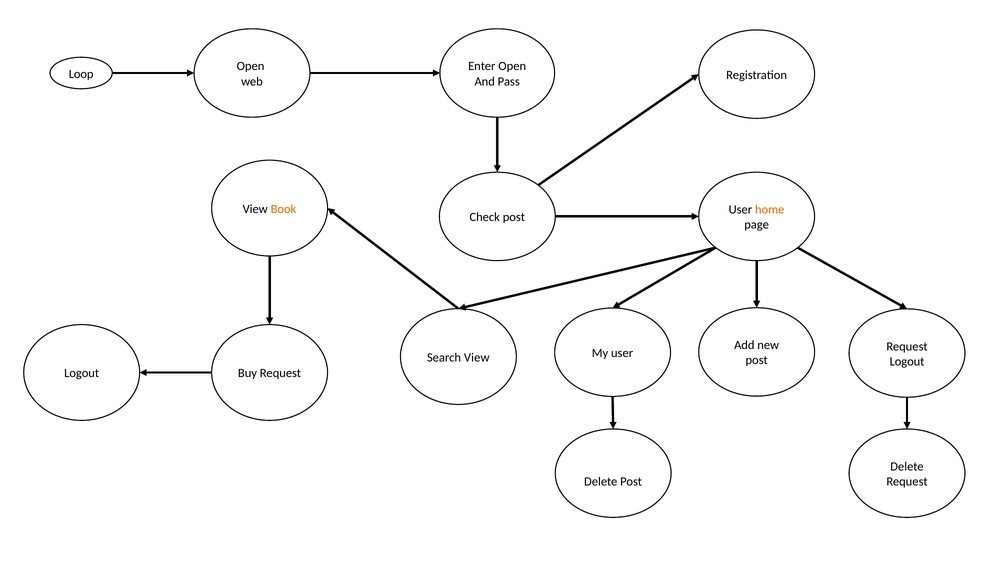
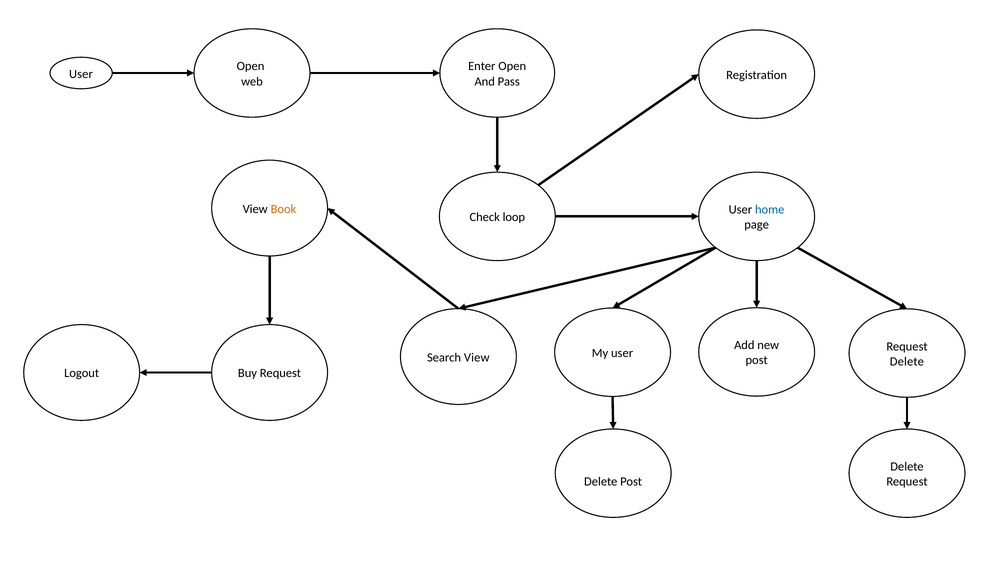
Loop at (81, 74): Loop -> User
home colour: orange -> blue
Check post: post -> loop
Logout at (907, 362): Logout -> Delete
